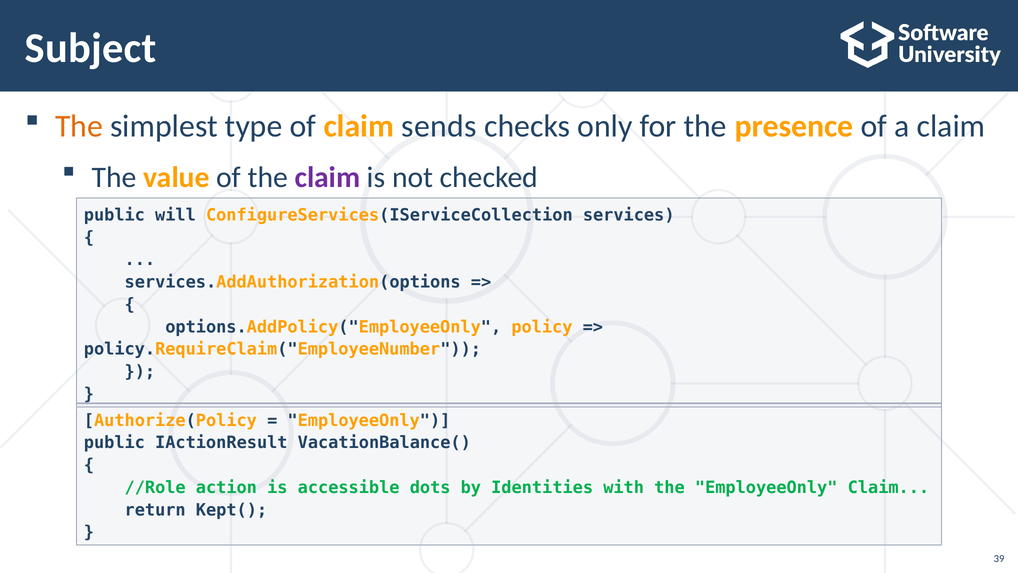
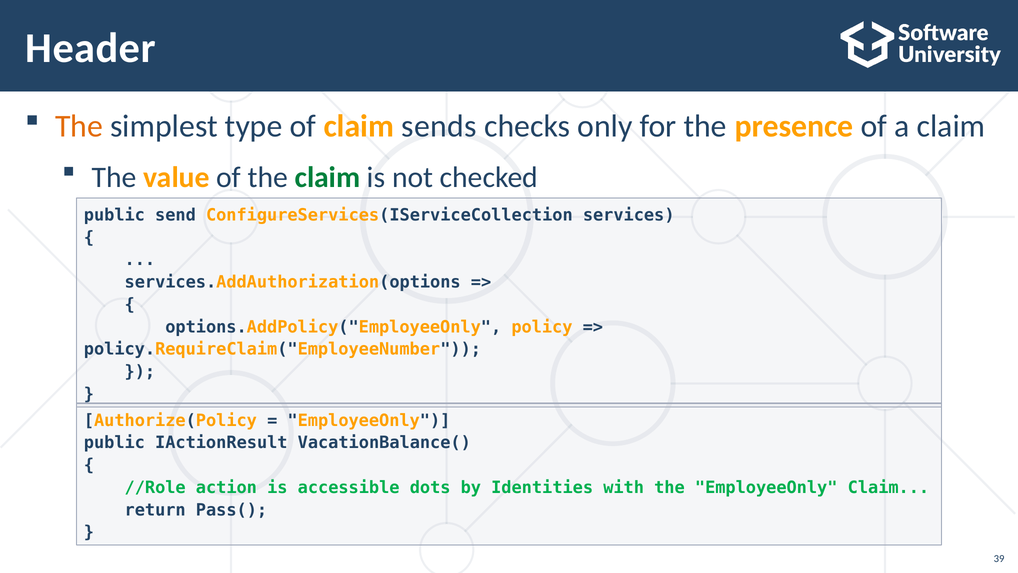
Subject: Subject -> Header
claim at (328, 177) colour: purple -> green
will: will -> send
Kept(: Kept( -> Pass(
